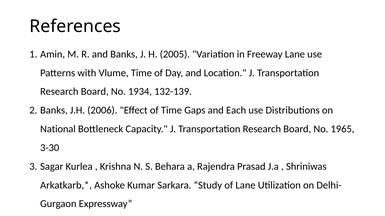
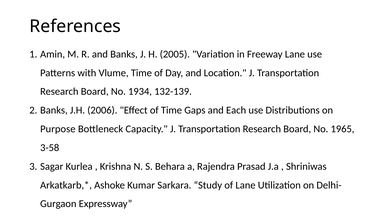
National: National -> Purpose
3-30: 3-30 -> 3-58
